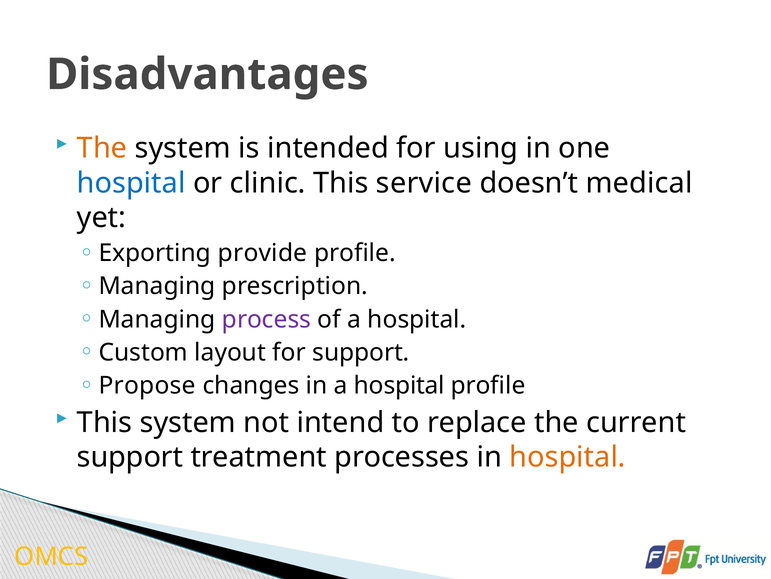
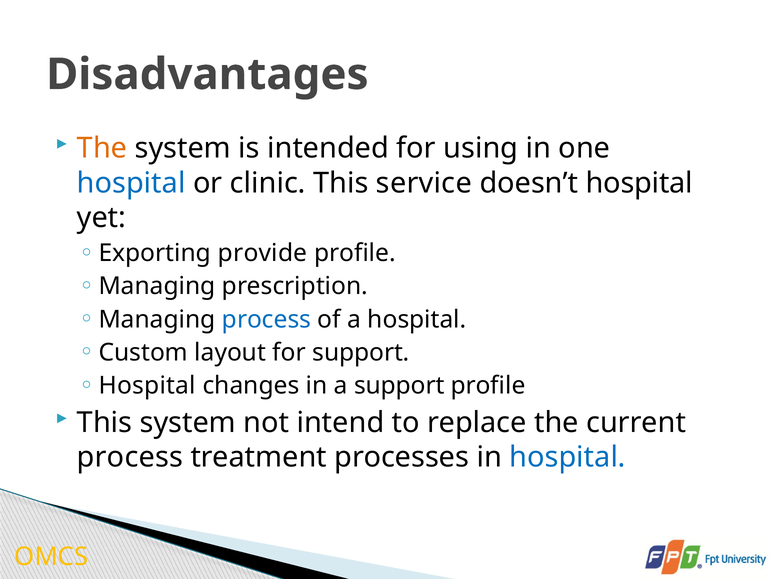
doesn’t medical: medical -> hospital
process at (267, 319) colour: purple -> blue
Propose at (147, 385): Propose -> Hospital
in a hospital: hospital -> support
support at (130, 457): support -> process
hospital at (568, 457) colour: orange -> blue
